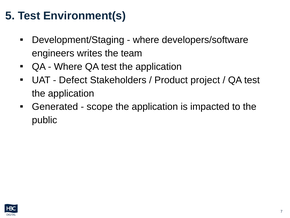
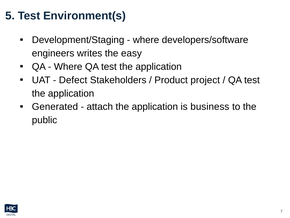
team: team -> easy
scope: scope -> attach
impacted: impacted -> business
